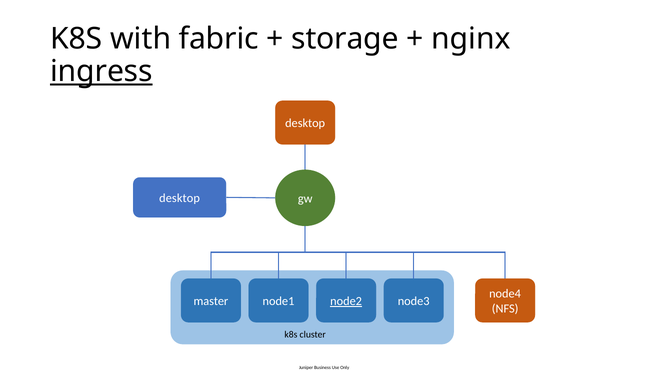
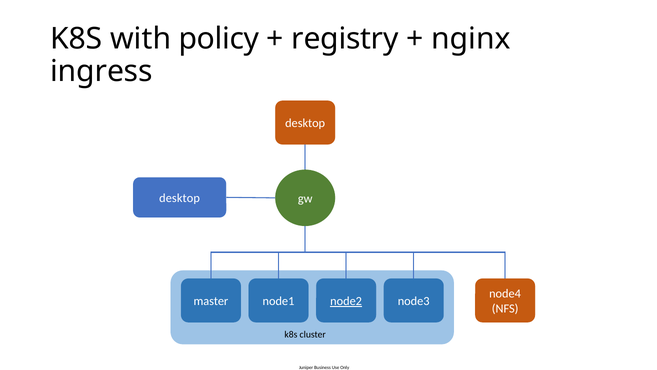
fabric: fabric -> policy
storage: storage -> registry
ingress underline: present -> none
